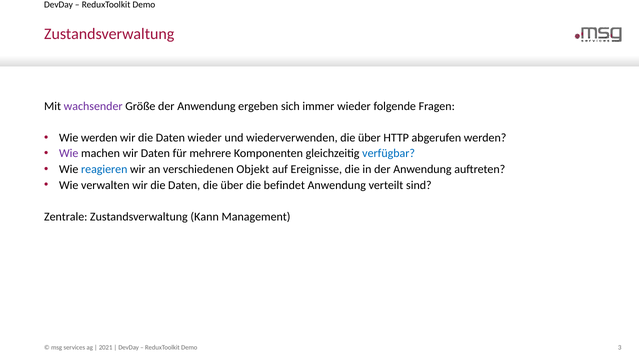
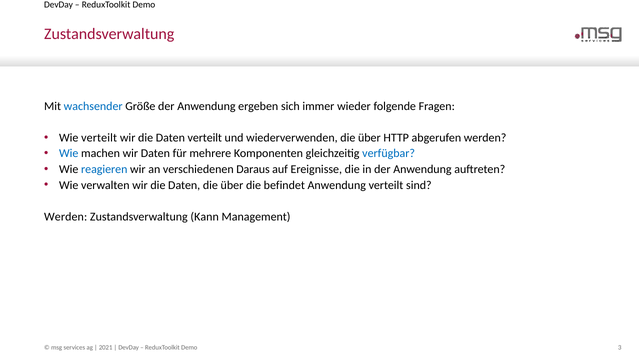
wachsender colour: purple -> blue
Wie werden: werden -> verteilt
Daten wieder: wieder -> verteilt
Wie at (69, 154) colour: purple -> blue
Objekt: Objekt -> Daraus
Zentrale at (66, 217): Zentrale -> Werden
